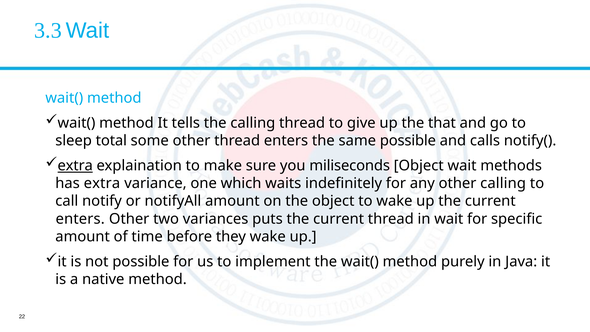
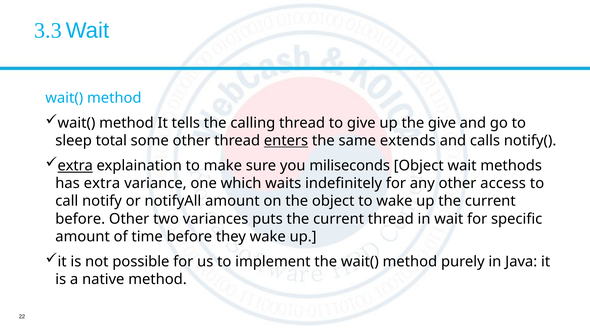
the that: that -> give
enters at (286, 141) underline: none -> present
same possible: possible -> extends
other calling: calling -> access
enters at (80, 219): enters -> before
